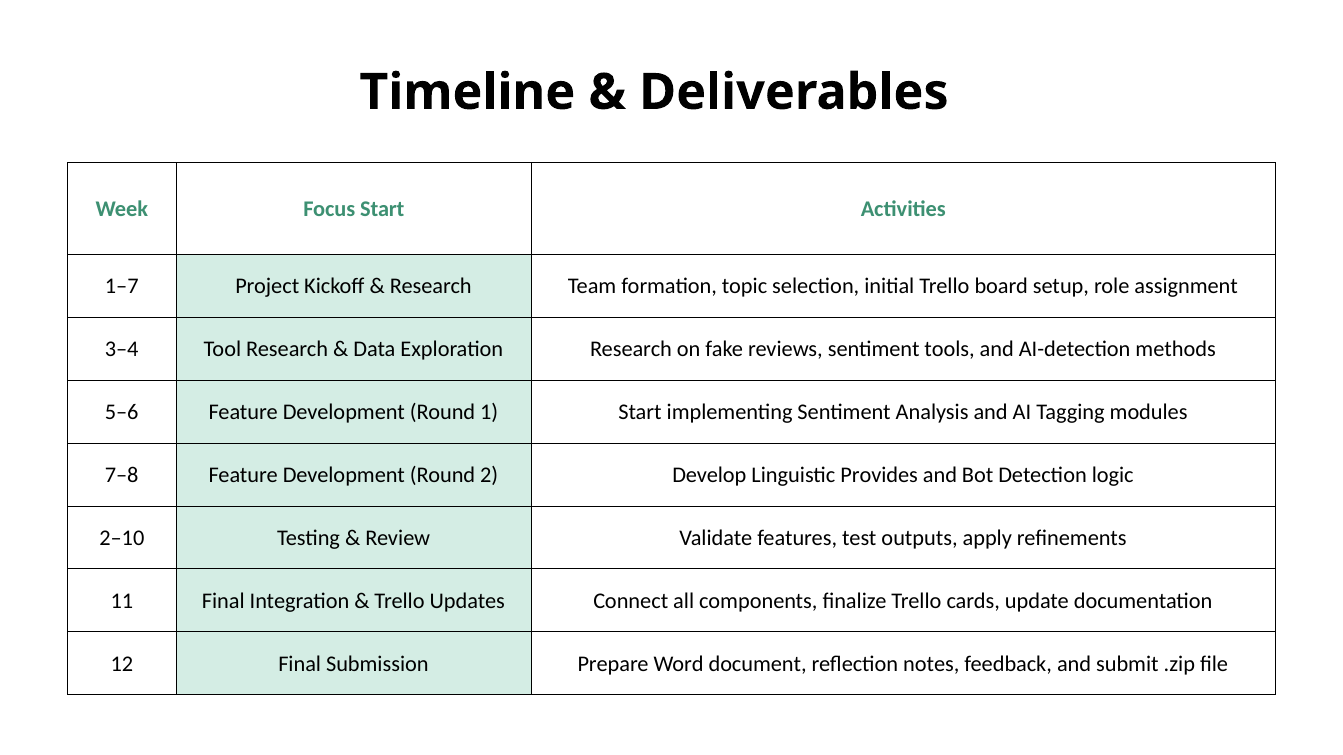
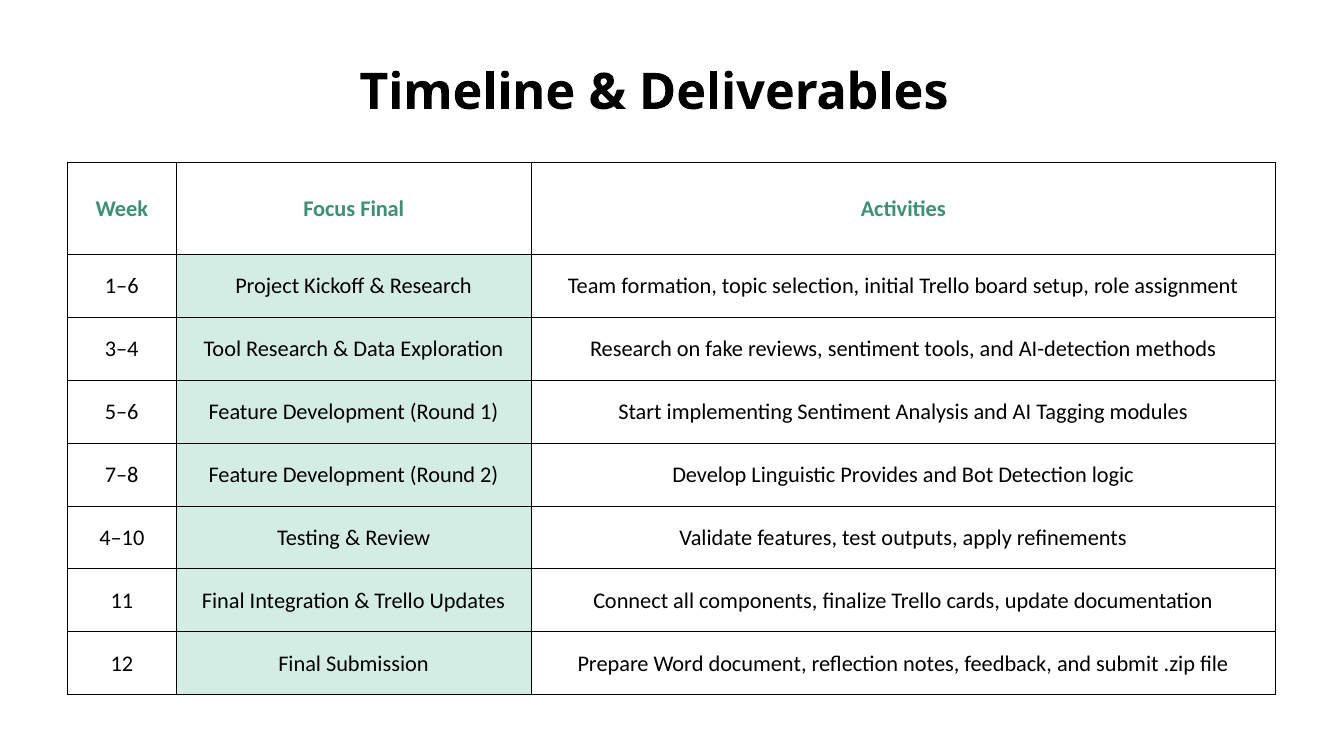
Focus Start: Start -> Final
1–7: 1–7 -> 1–6
2–10: 2–10 -> 4–10
